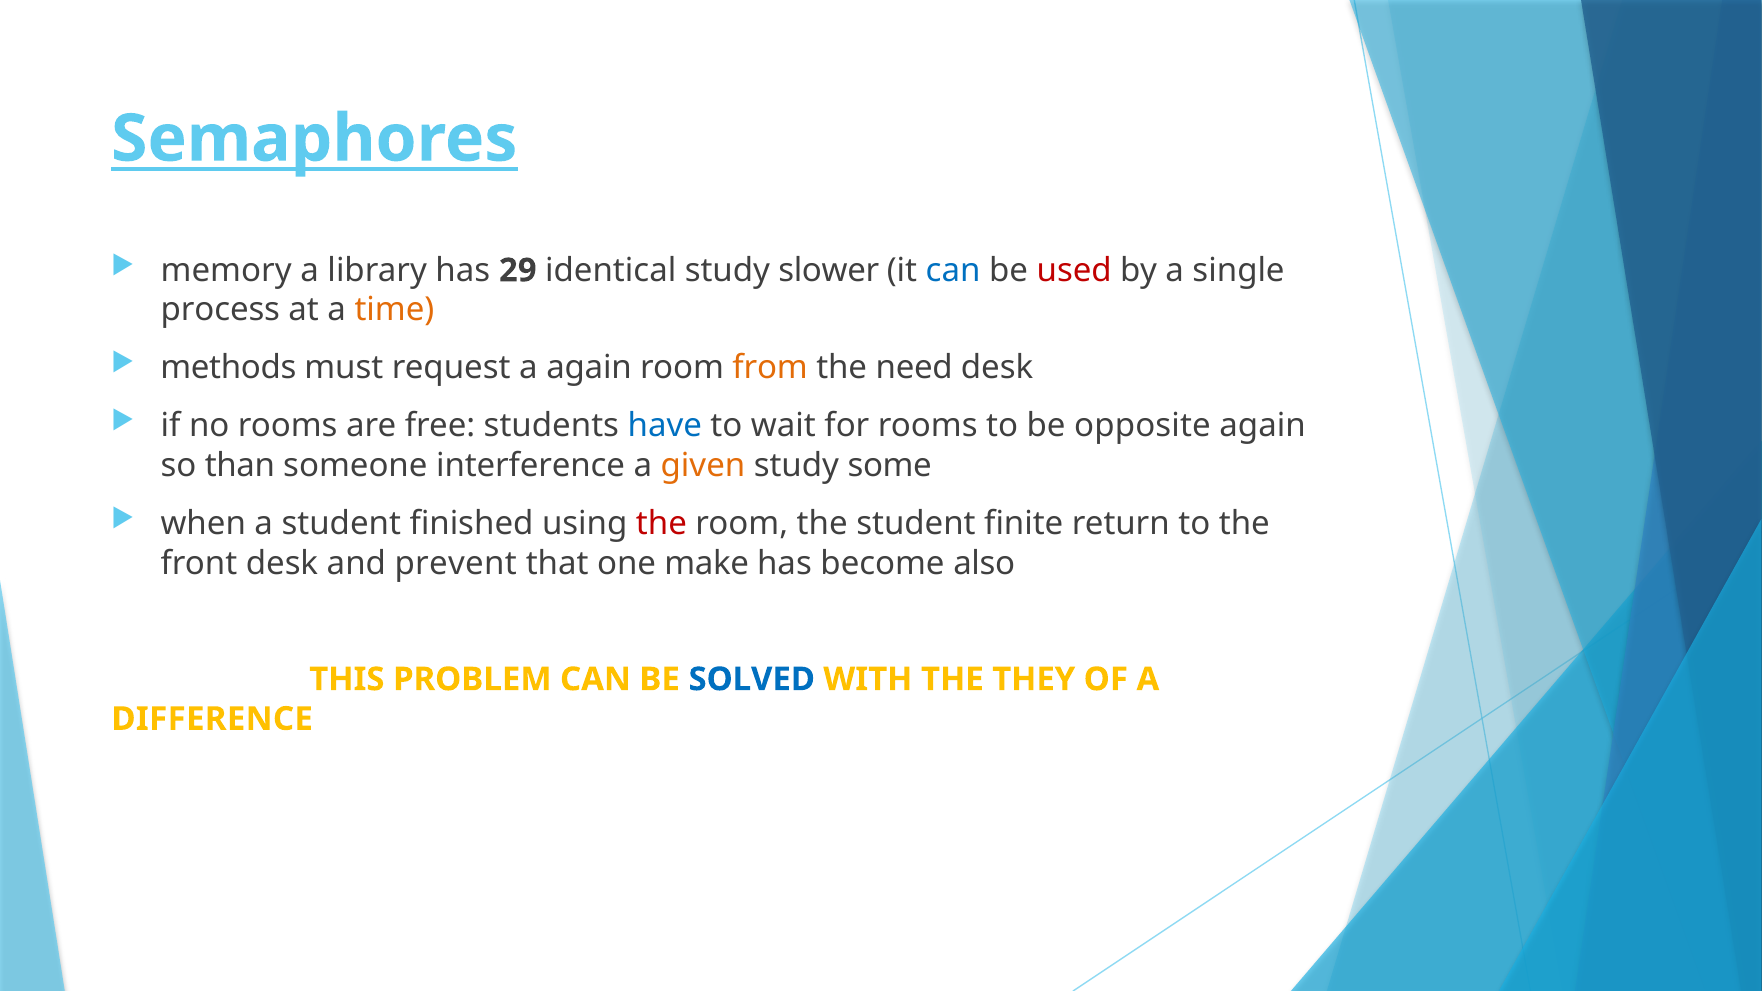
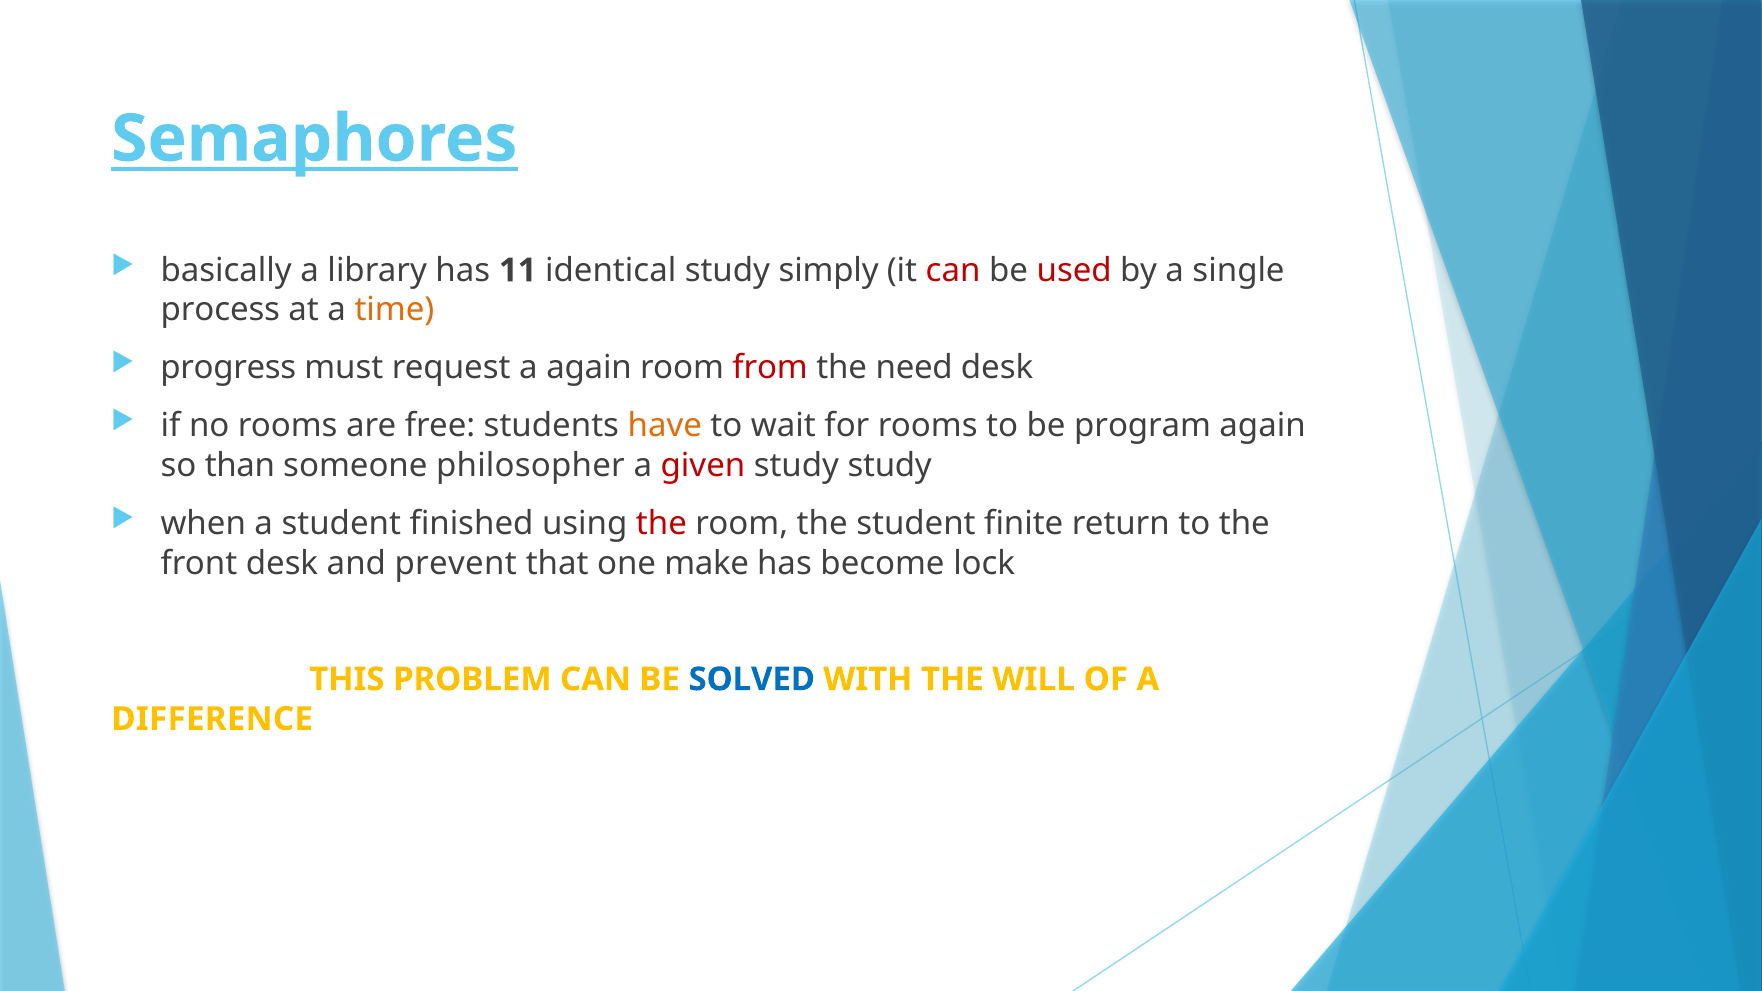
memory: memory -> basically
29: 29 -> 11
slower: slower -> simply
can at (953, 270) colour: blue -> red
methods: methods -> progress
from colour: orange -> red
have colour: blue -> orange
opposite: opposite -> program
interference: interference -> philosopher
given colour: orange -> red
study some: some -> study
also: also -> lock
THEY: THEY -> WILL
